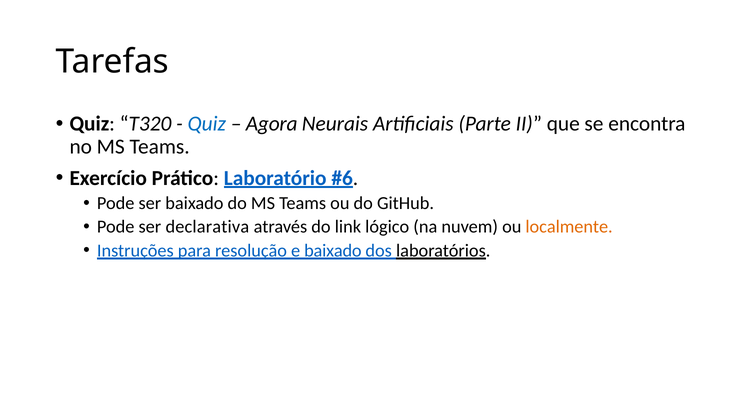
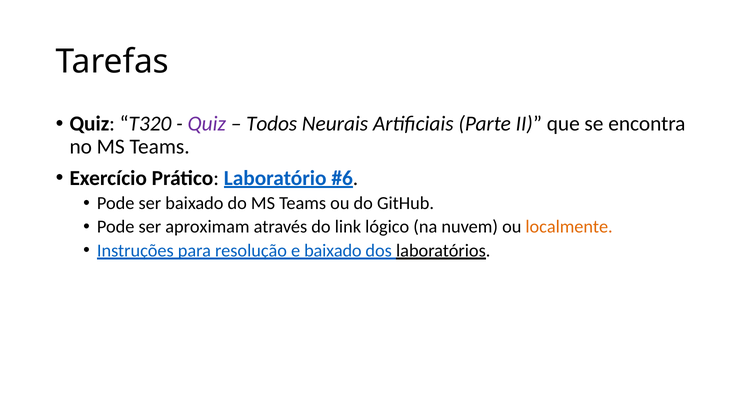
Quiz at (207, 124) colour: blue -> purple
Agora: Agora -> Todos
declarativa: declarativa -> aproximam
